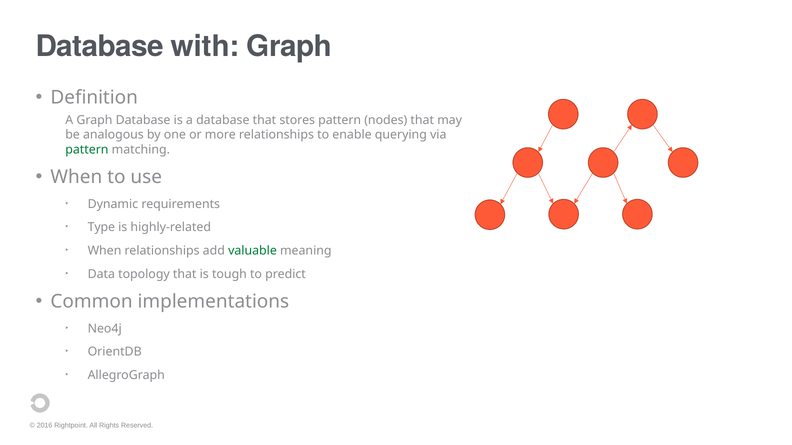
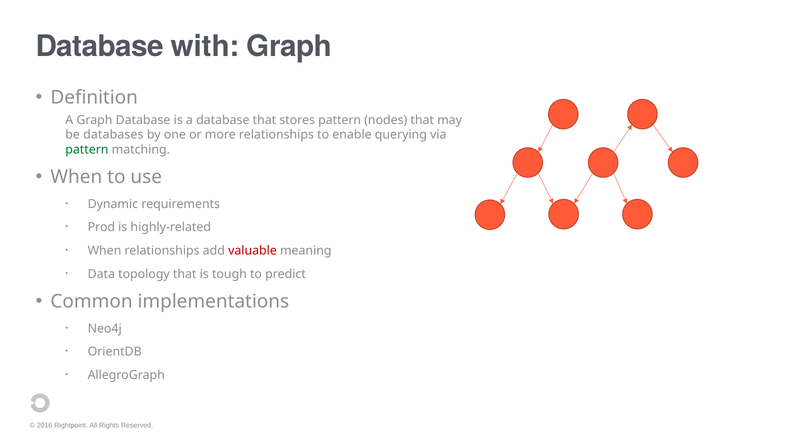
analogous: analogous -> databases
Type: Type -> Prod
valuable colour: green -> red
